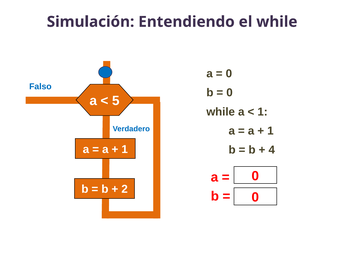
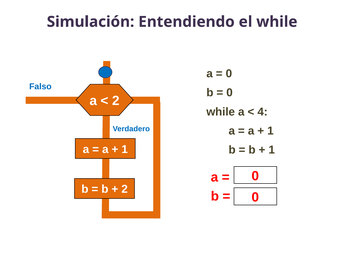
5 at (116, 101): 5 -> 2
1 at (263, 112): 1 -> 4
4 at (272, 150): 4 -> 1
